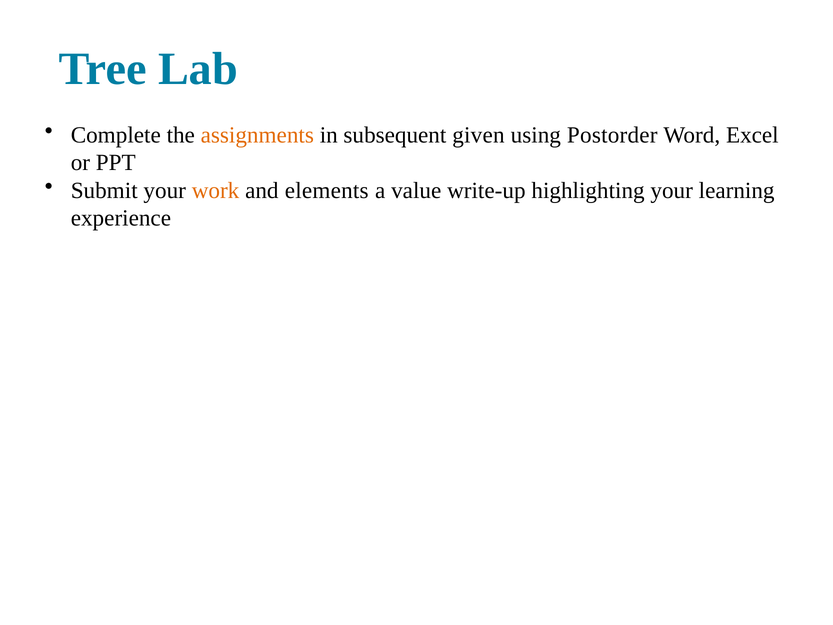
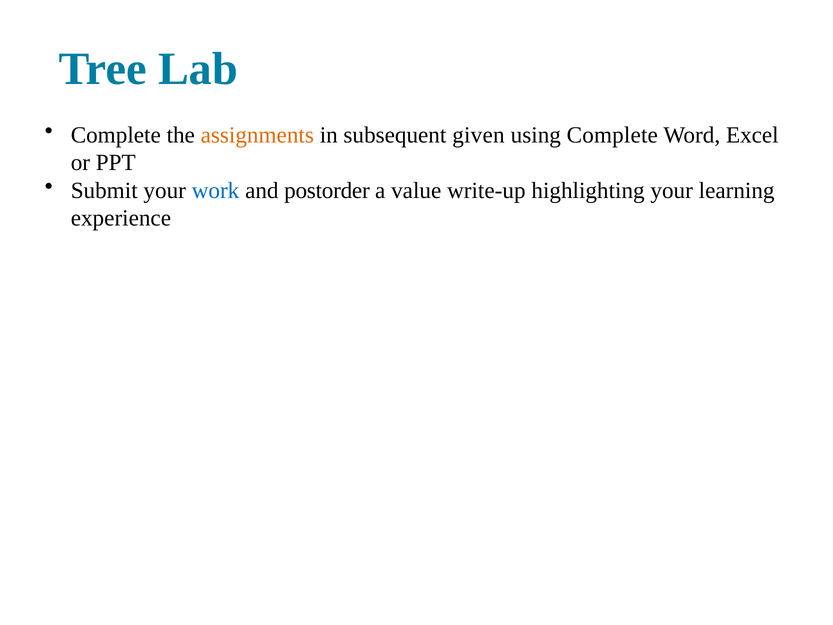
using Postorder: Postorder -> Complete
work colour: orange -> blue
elements: elements -> postorder
